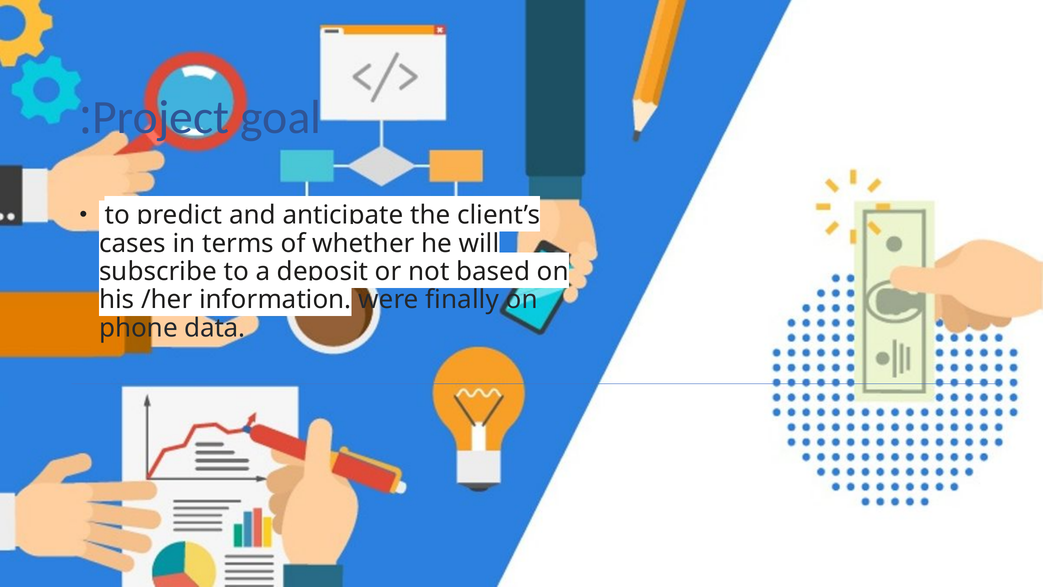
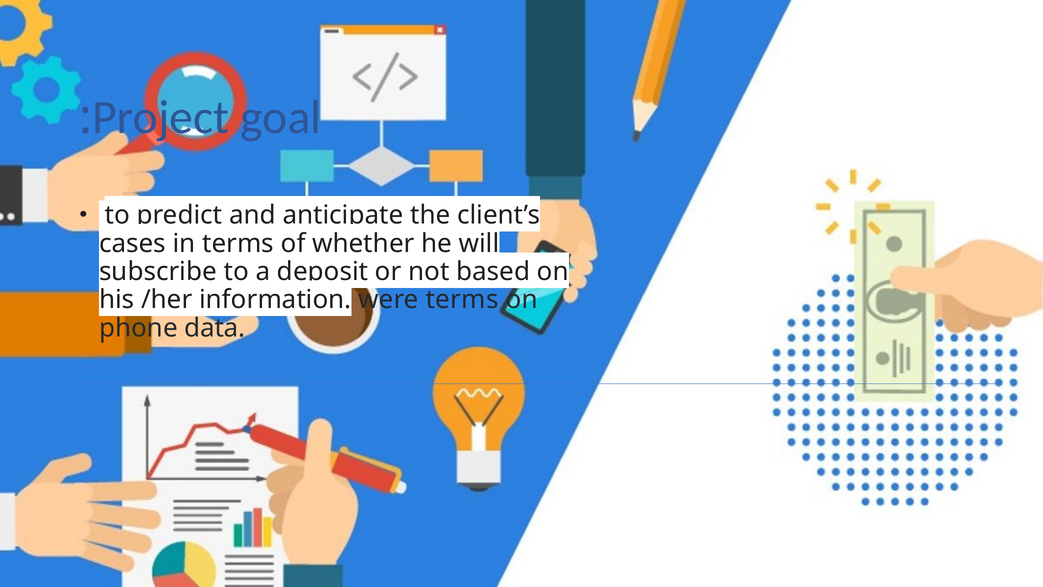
were finally: finally -> terms
